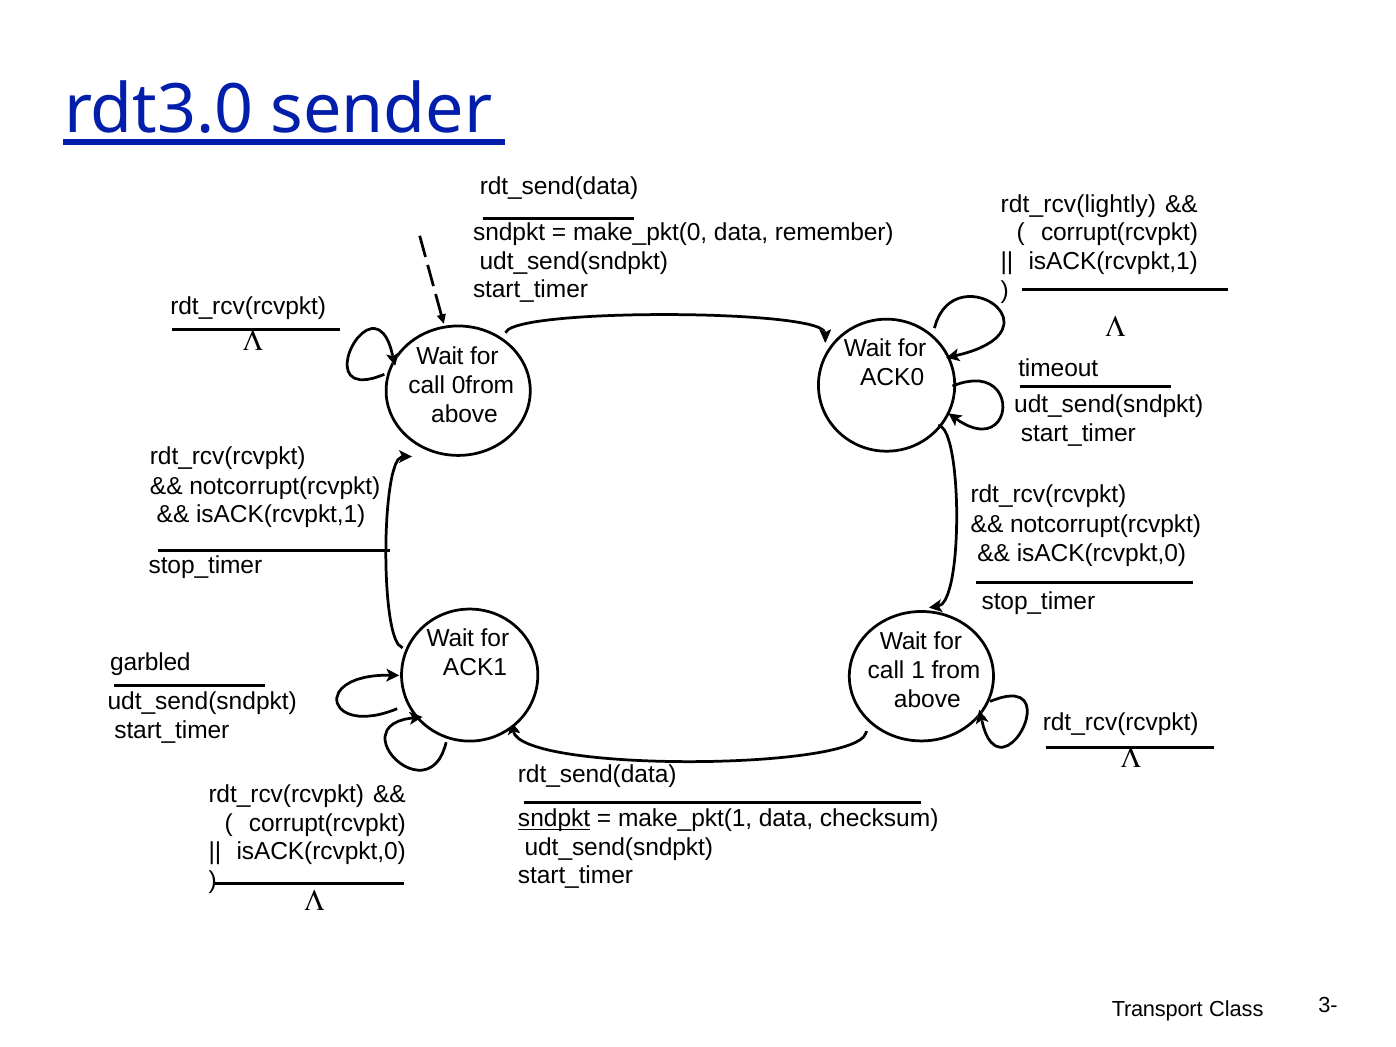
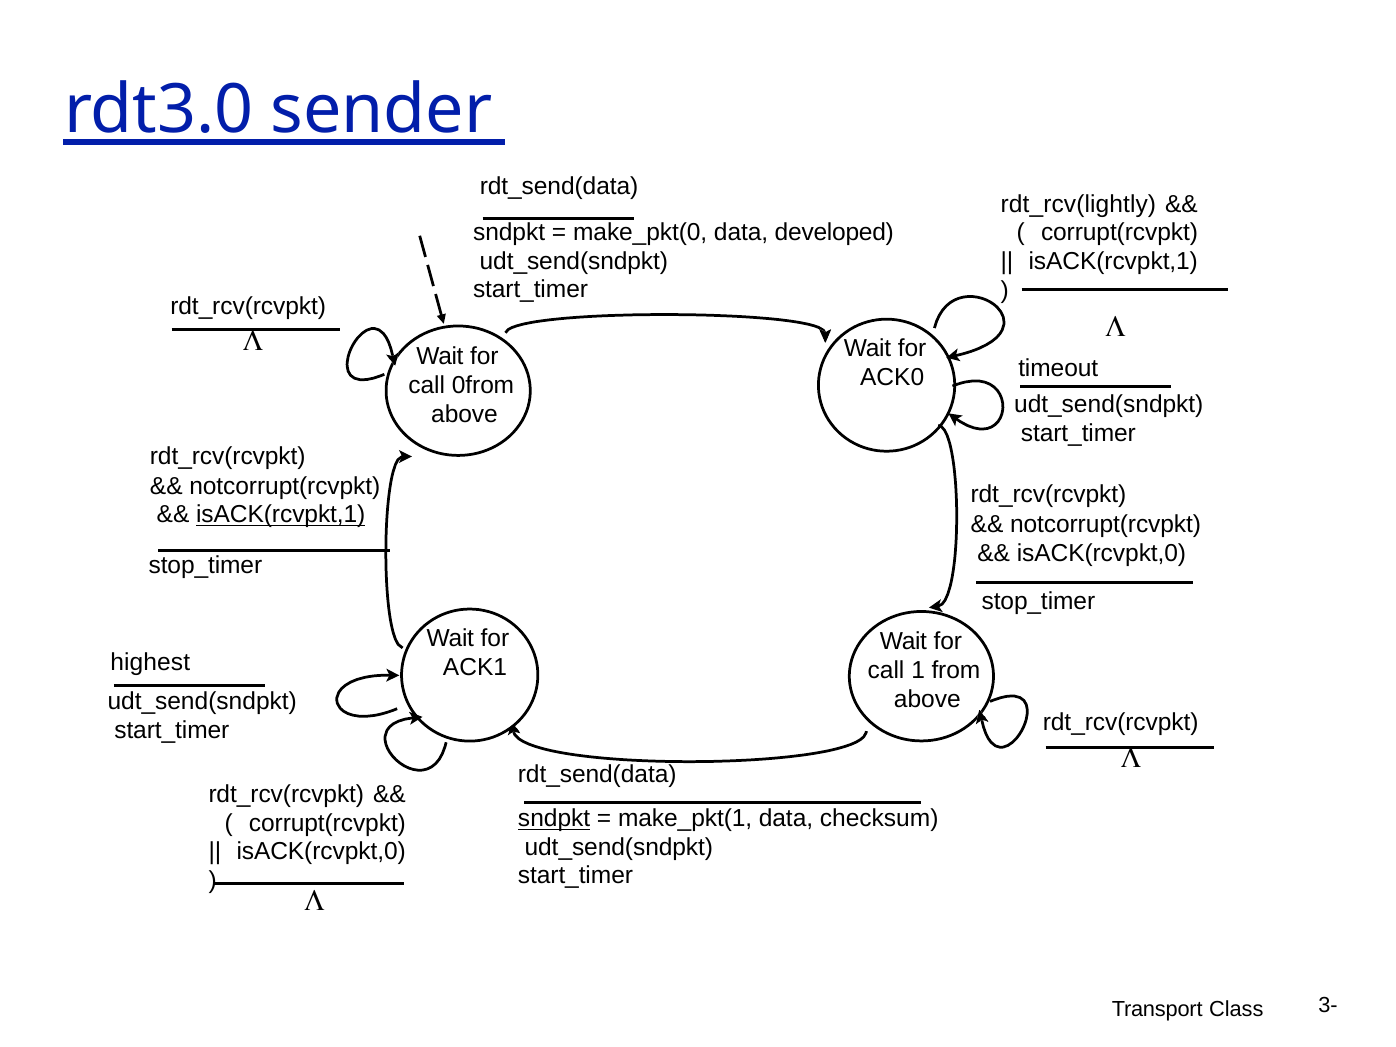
remember: remember -> developed
isACK(rcvpkt,1 at (281, 515) underline: none -> present
garbled: garbled -> highest
